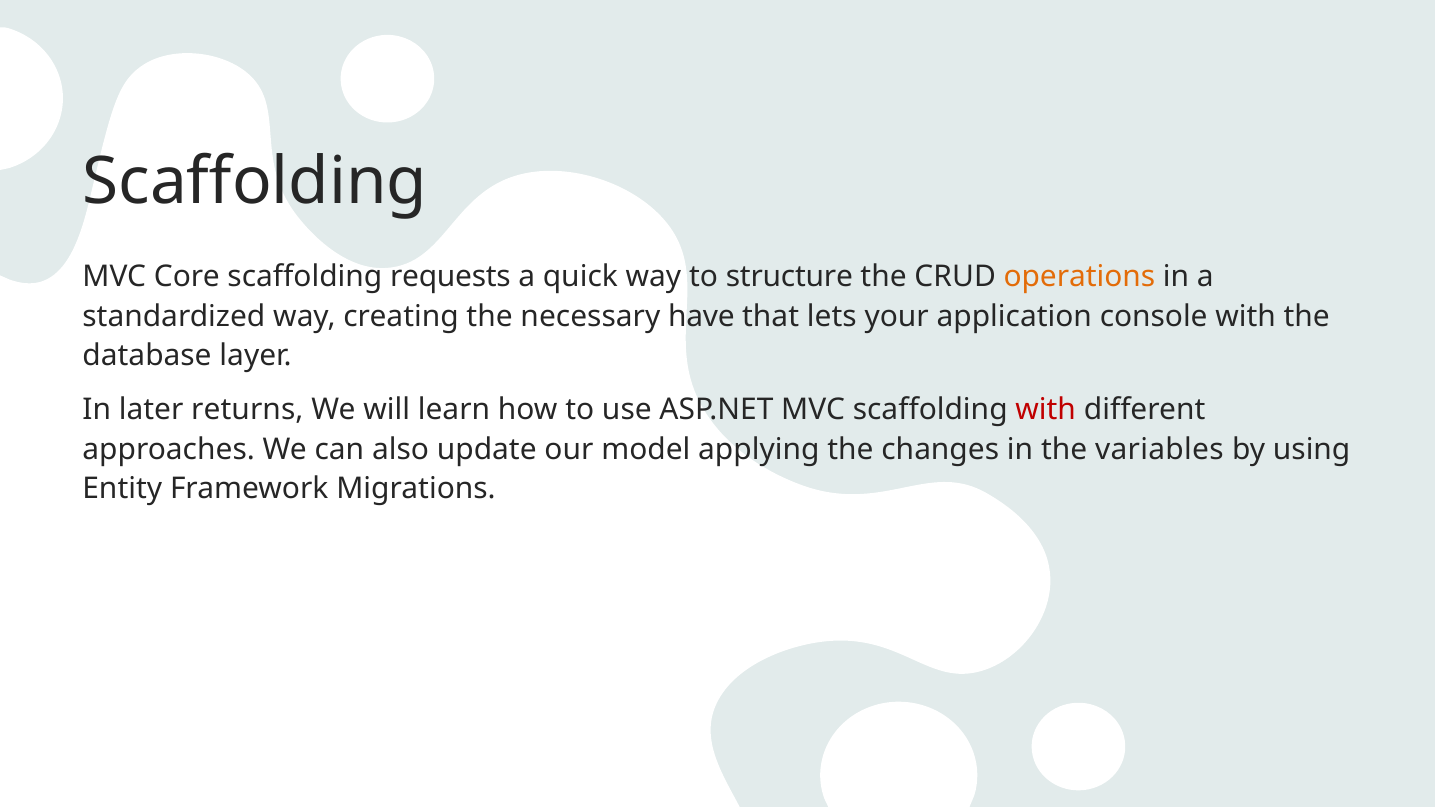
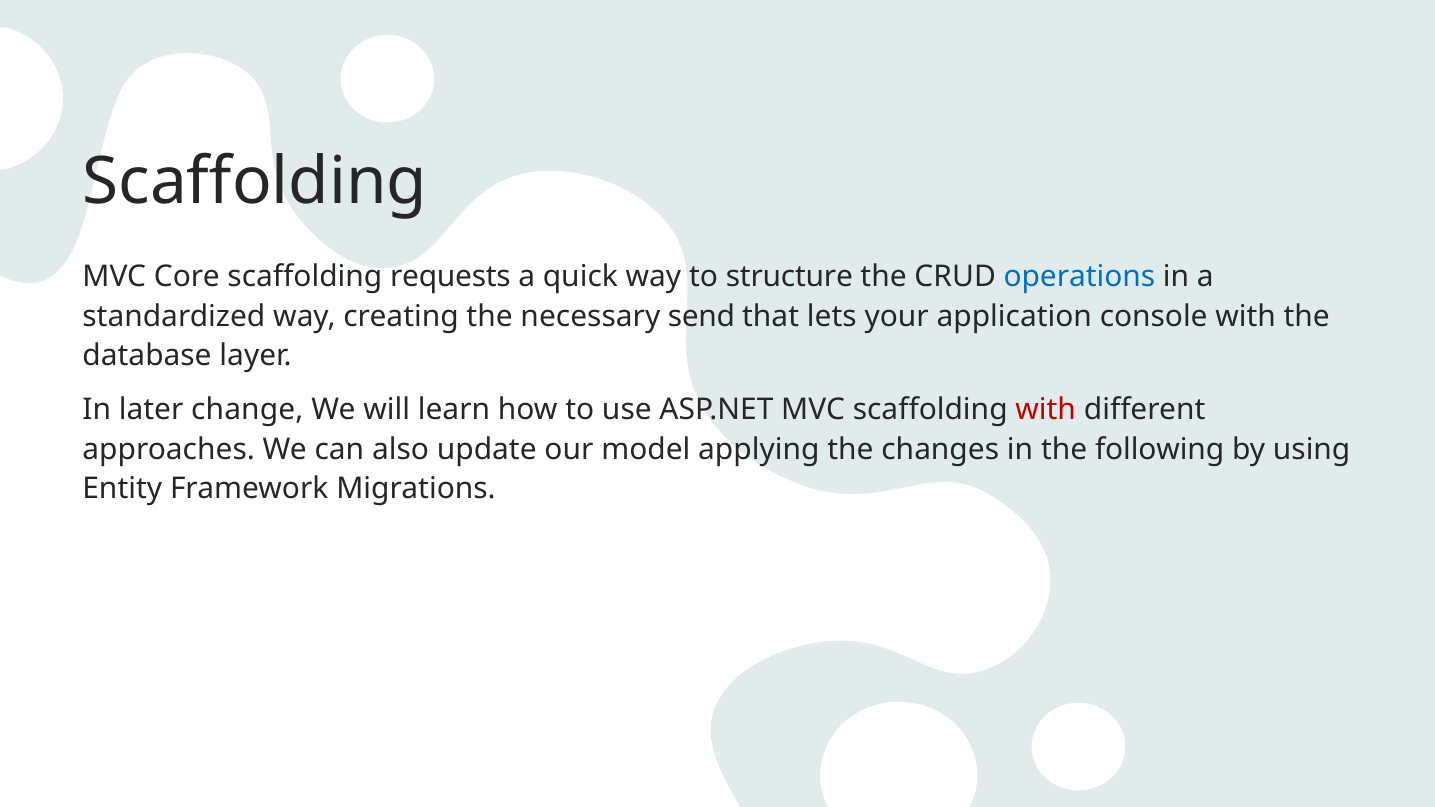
operations colour: orange -> blue
have: have -> send
returns: returns -> change
variables: variables -> following
